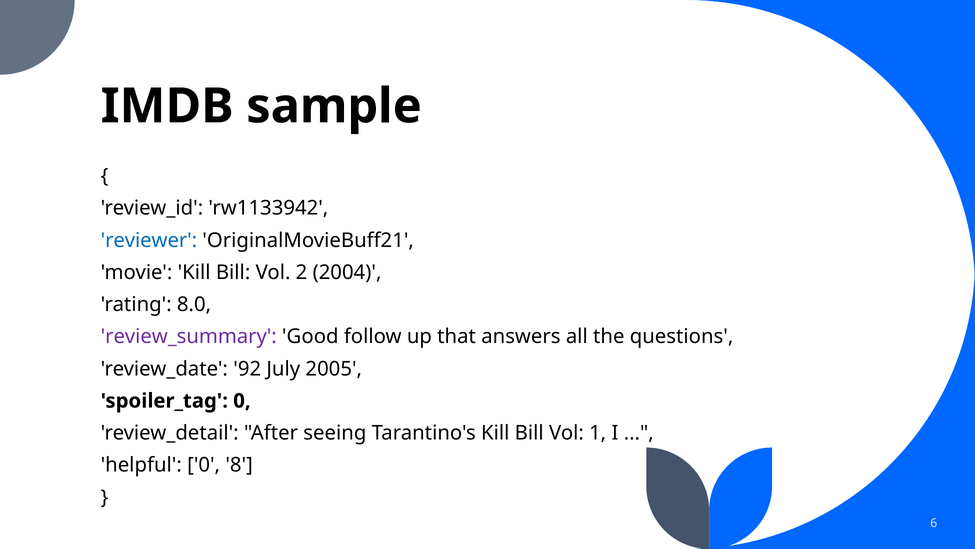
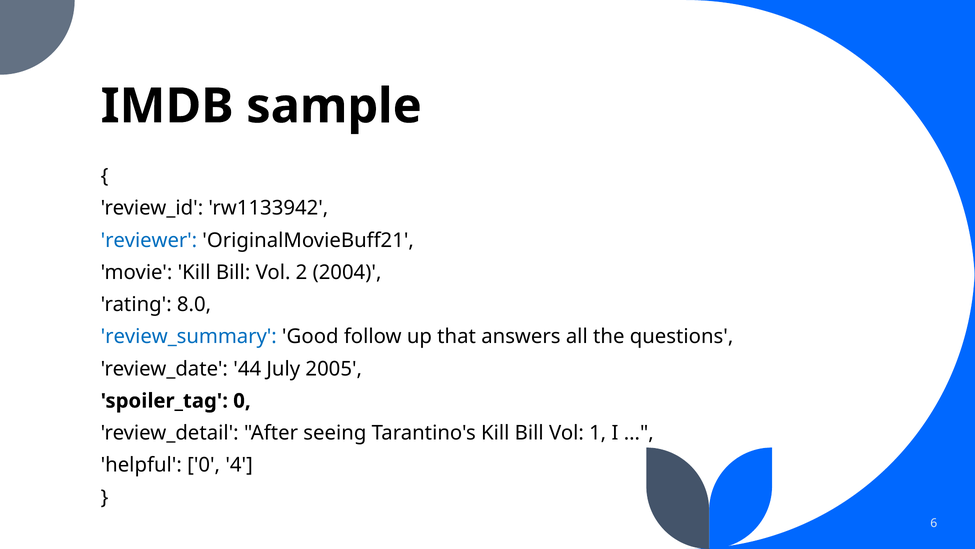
review_summary colour: purple -> blue
92: 92 -> 44
8: 8 -> 4
